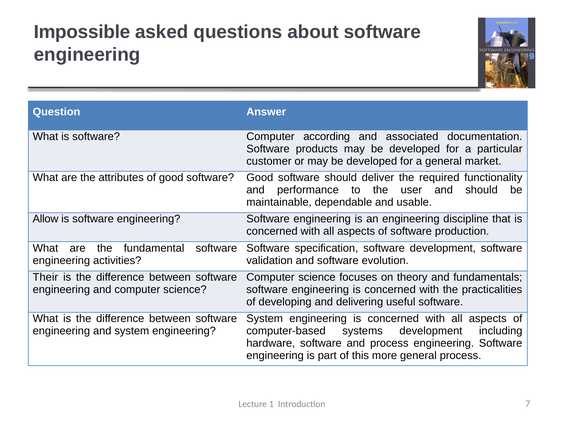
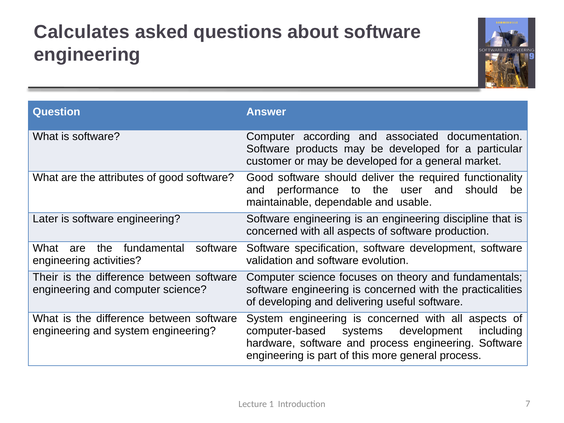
Impossible: Impossible -> Calculates
Allow: Allow -> Later
